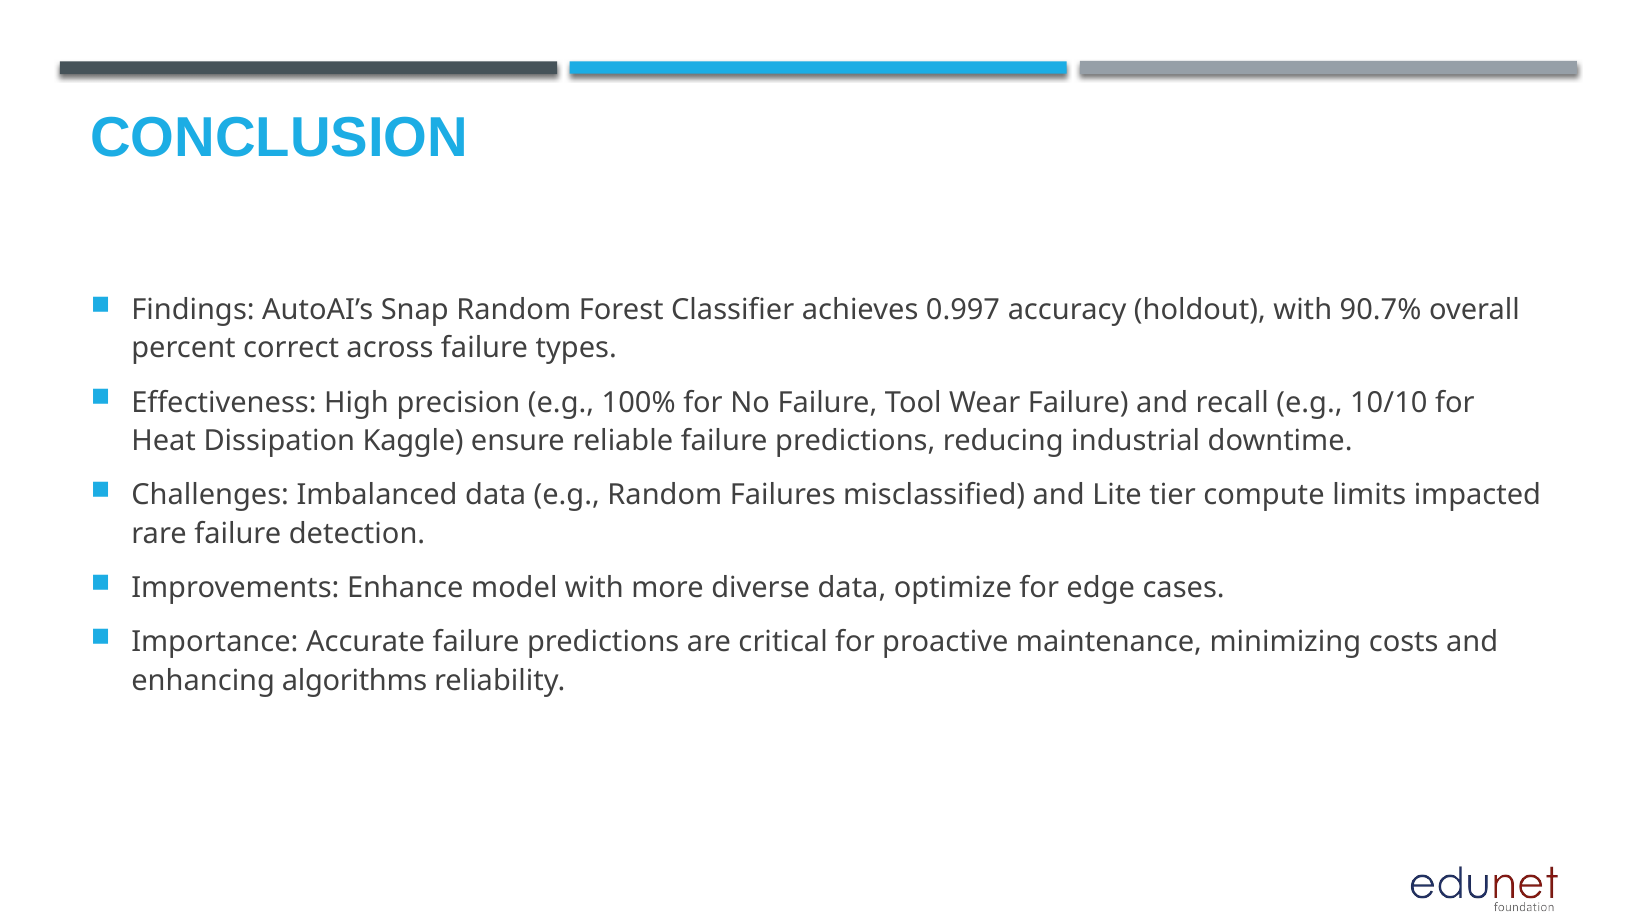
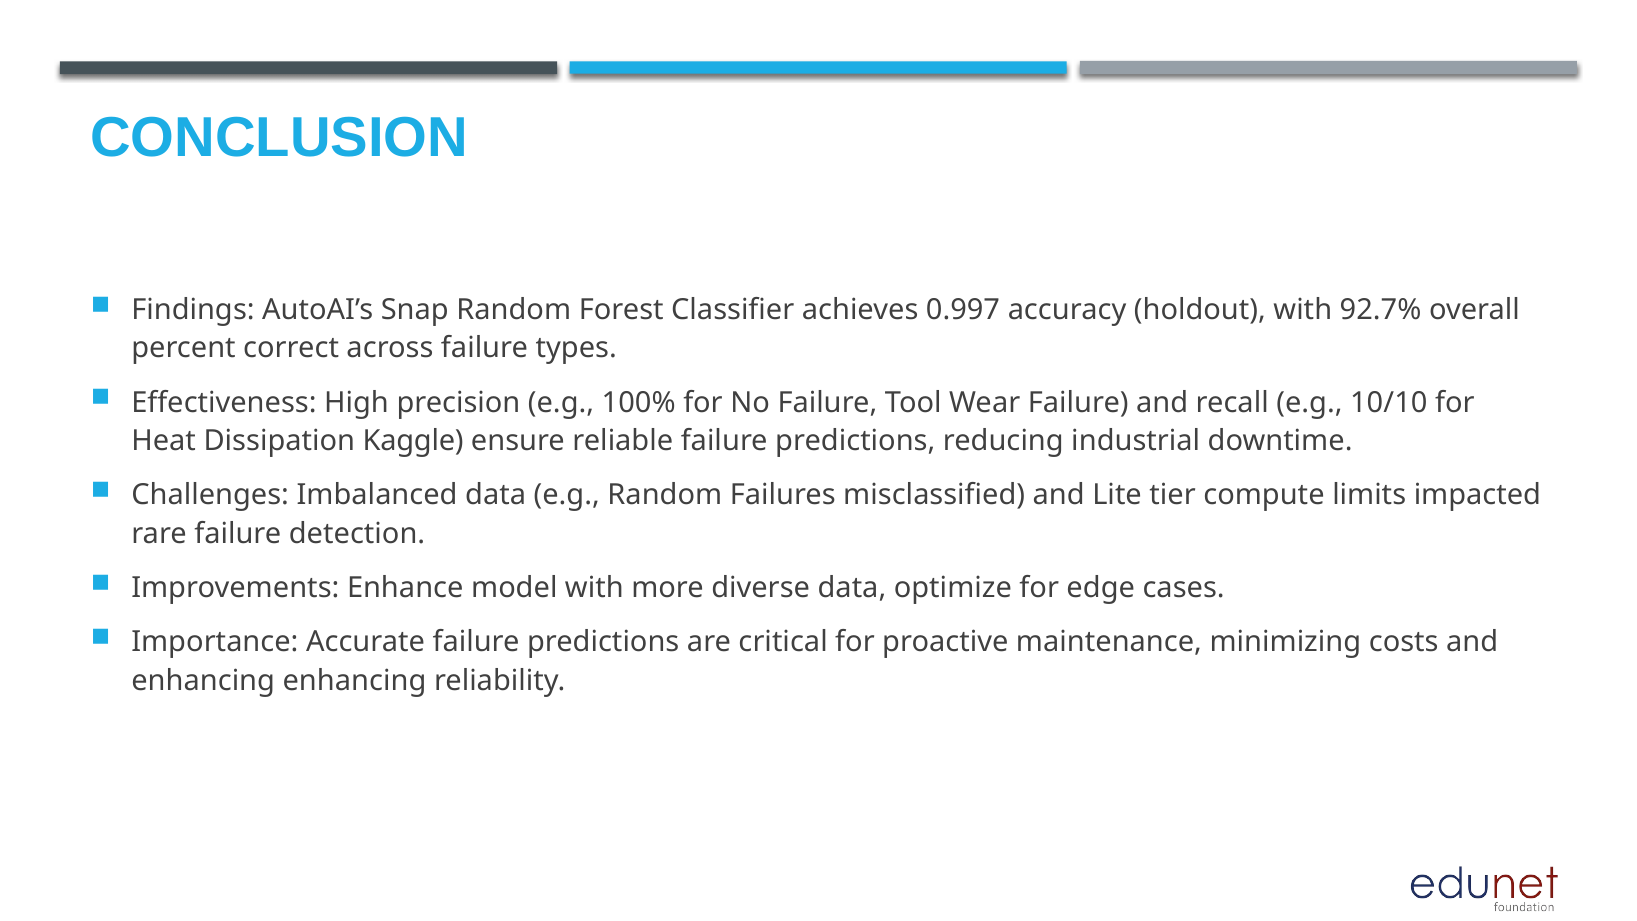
90.7%: 90.7% -> 92.7%
enhancing algorithms: algorithms -> enhancing
